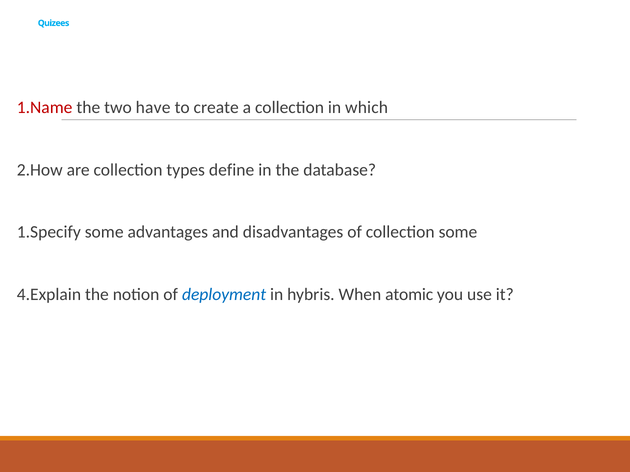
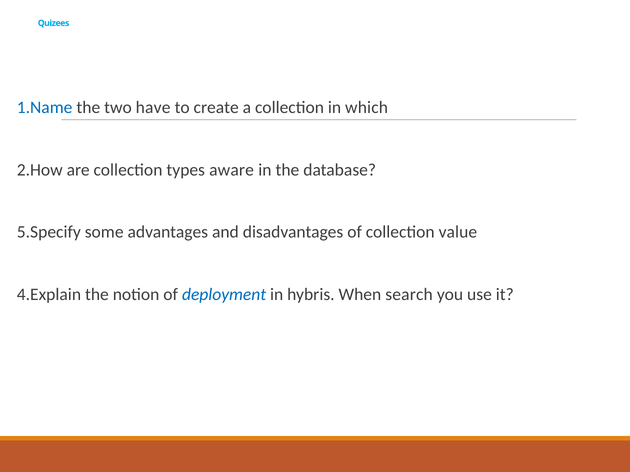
1.Name colour: red -> blue
define: define -> aware
1.Specify: 1.Specify -> 5.Specify
collection some: some -> value
atomic: atomic -> search
